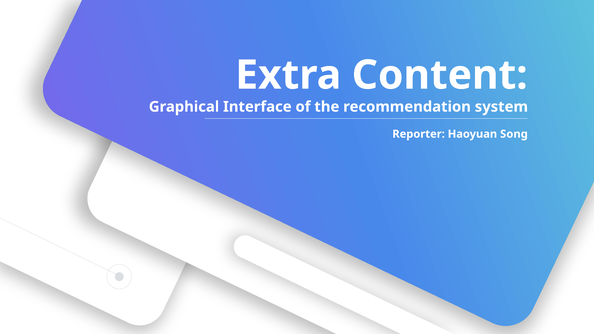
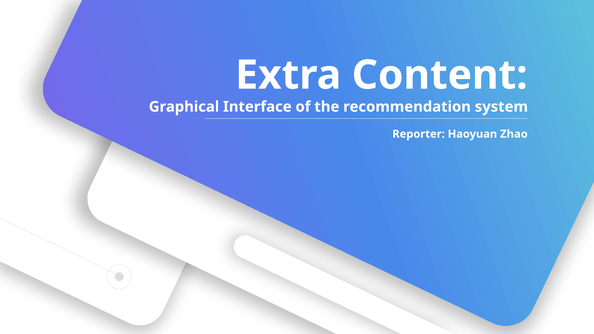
Song: Song -> Zhao
